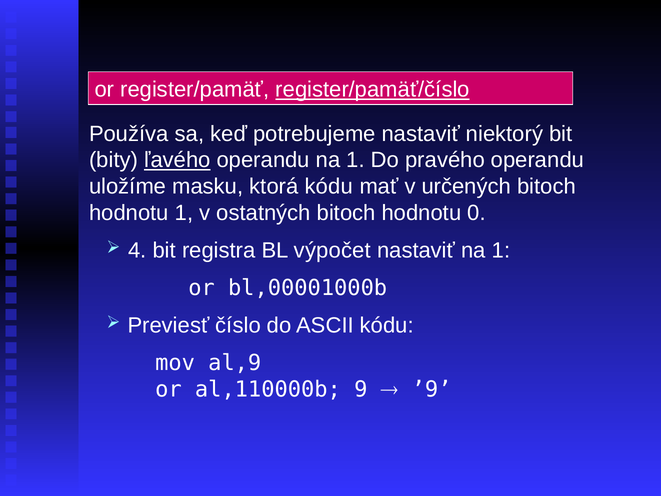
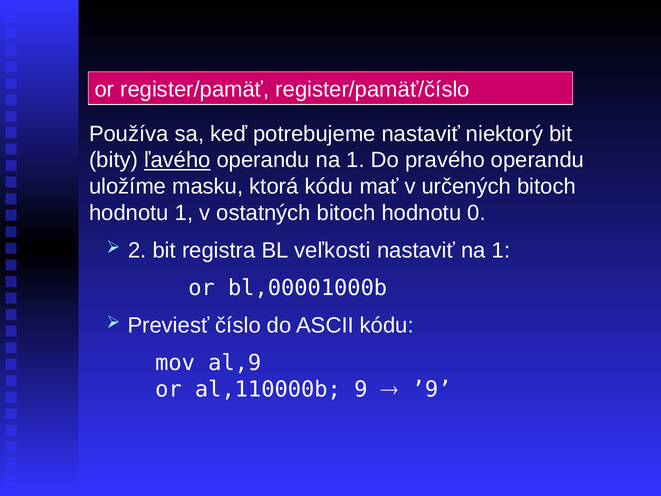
register/pamäť/číslo underline: present -> none
4: 4 -> 2
výpočet: výpočet -> veľkosti
